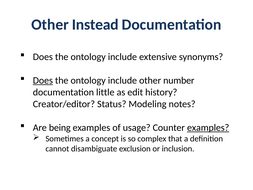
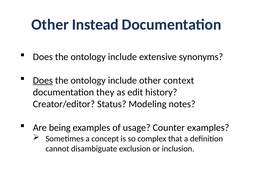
number: number -> context
little: little -> they
examples at (208, 128) underline: present -> none
